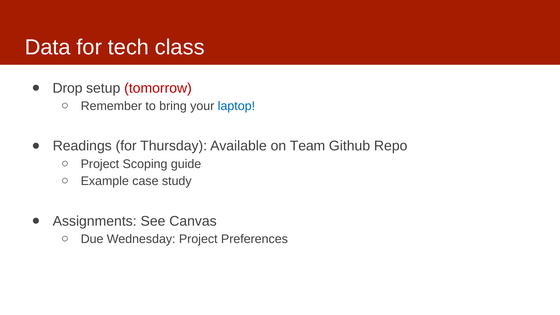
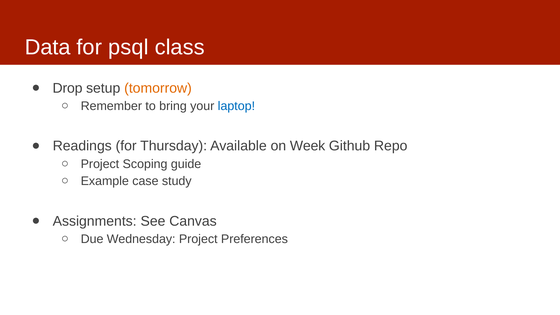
tech: tech -> psql
tomorrow colour: red -> orange
Team: Team -> Week
